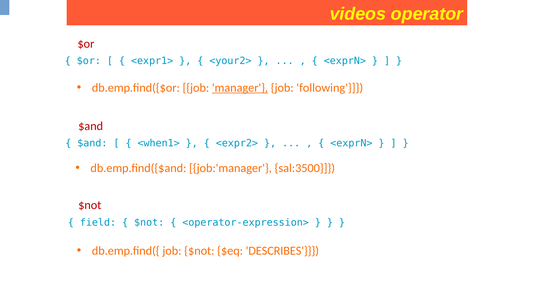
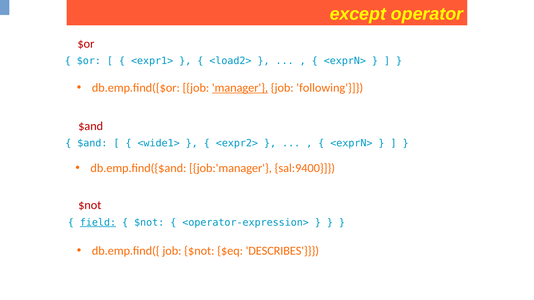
videos: videos -> except
<your2>: <your2> -> <load2>
<when1>: <when1> -> <wide1>
sal:3500: sal:3500 -> sal:9400
field underline: none -> present
